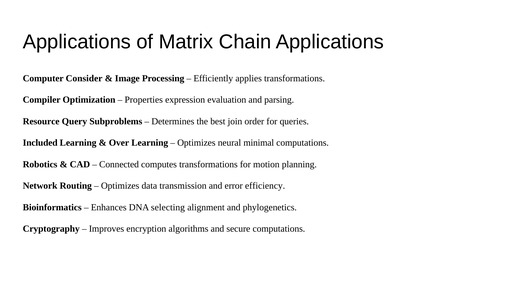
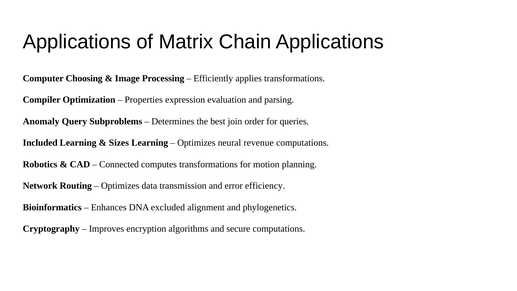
Consider: Consider -> Choosing
Resource: Resource -> Anomaly
Over: Over -> Sizes
minimal: minimal -> revenue
selecting: selecting -> excluded
